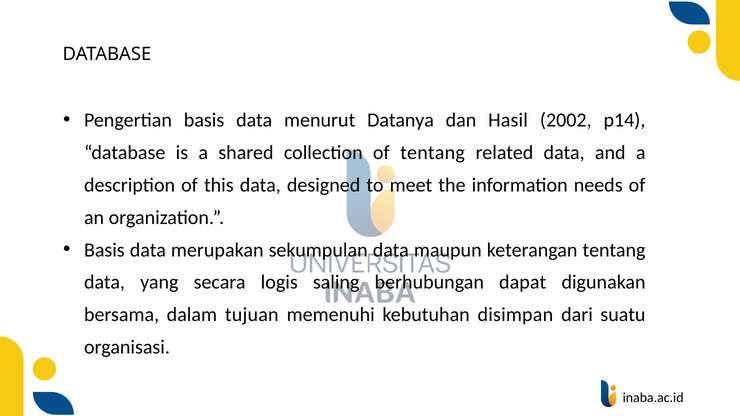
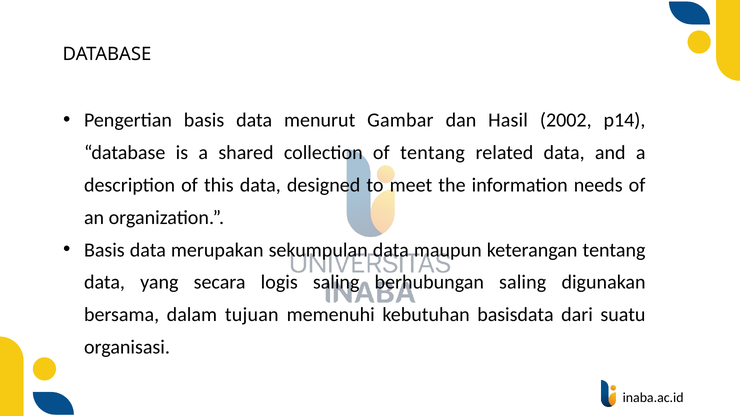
Datanya: Datanya -> Gambar
berhubungan dapat: dapat -> saling
disimpan: disimpan -> basisdata
